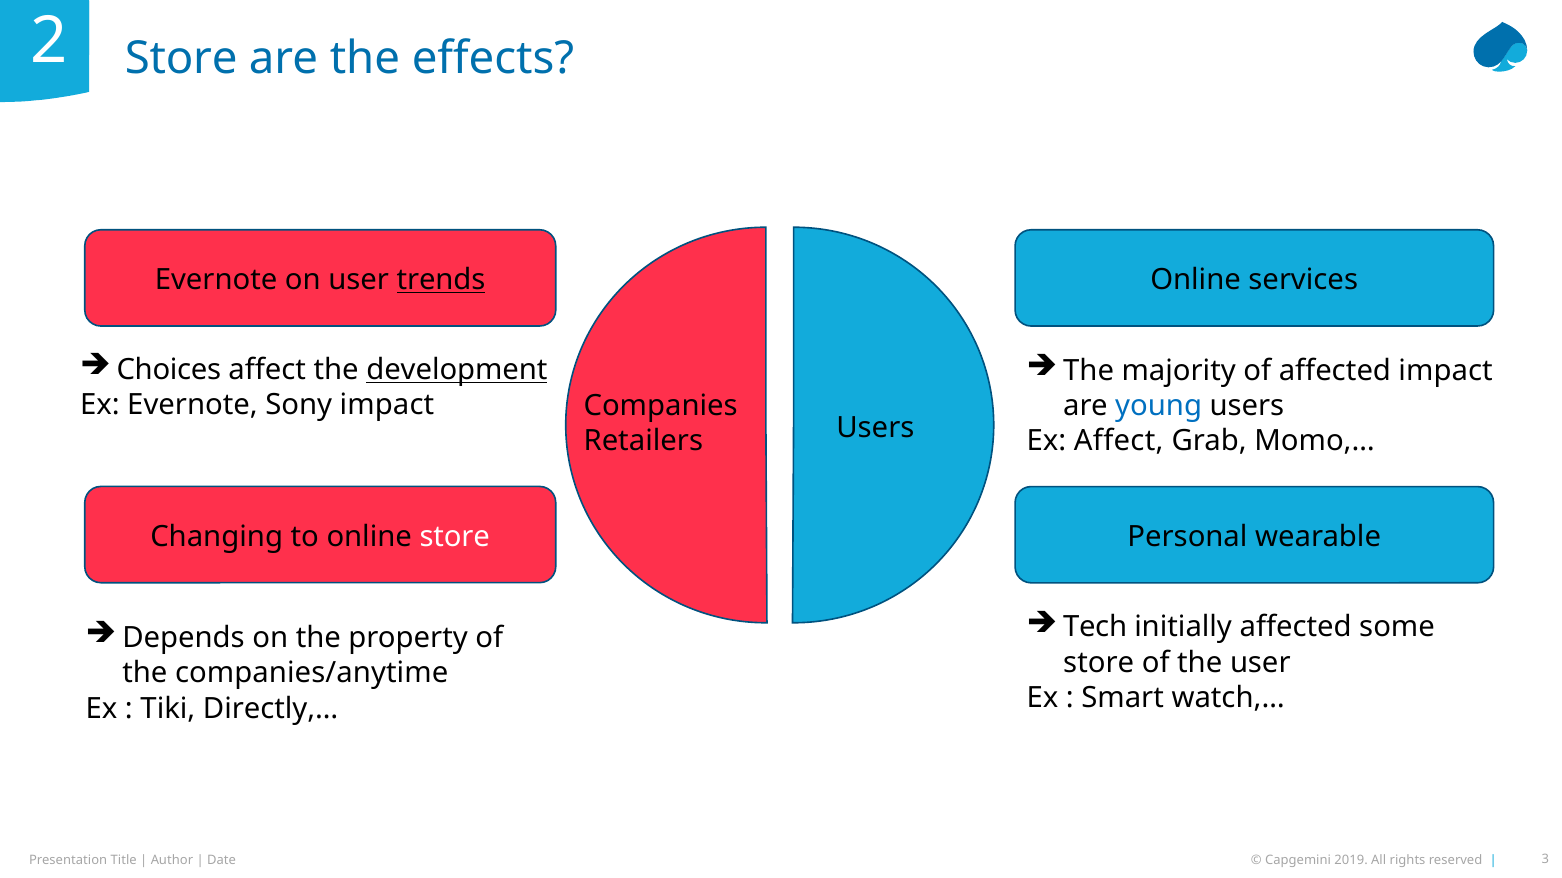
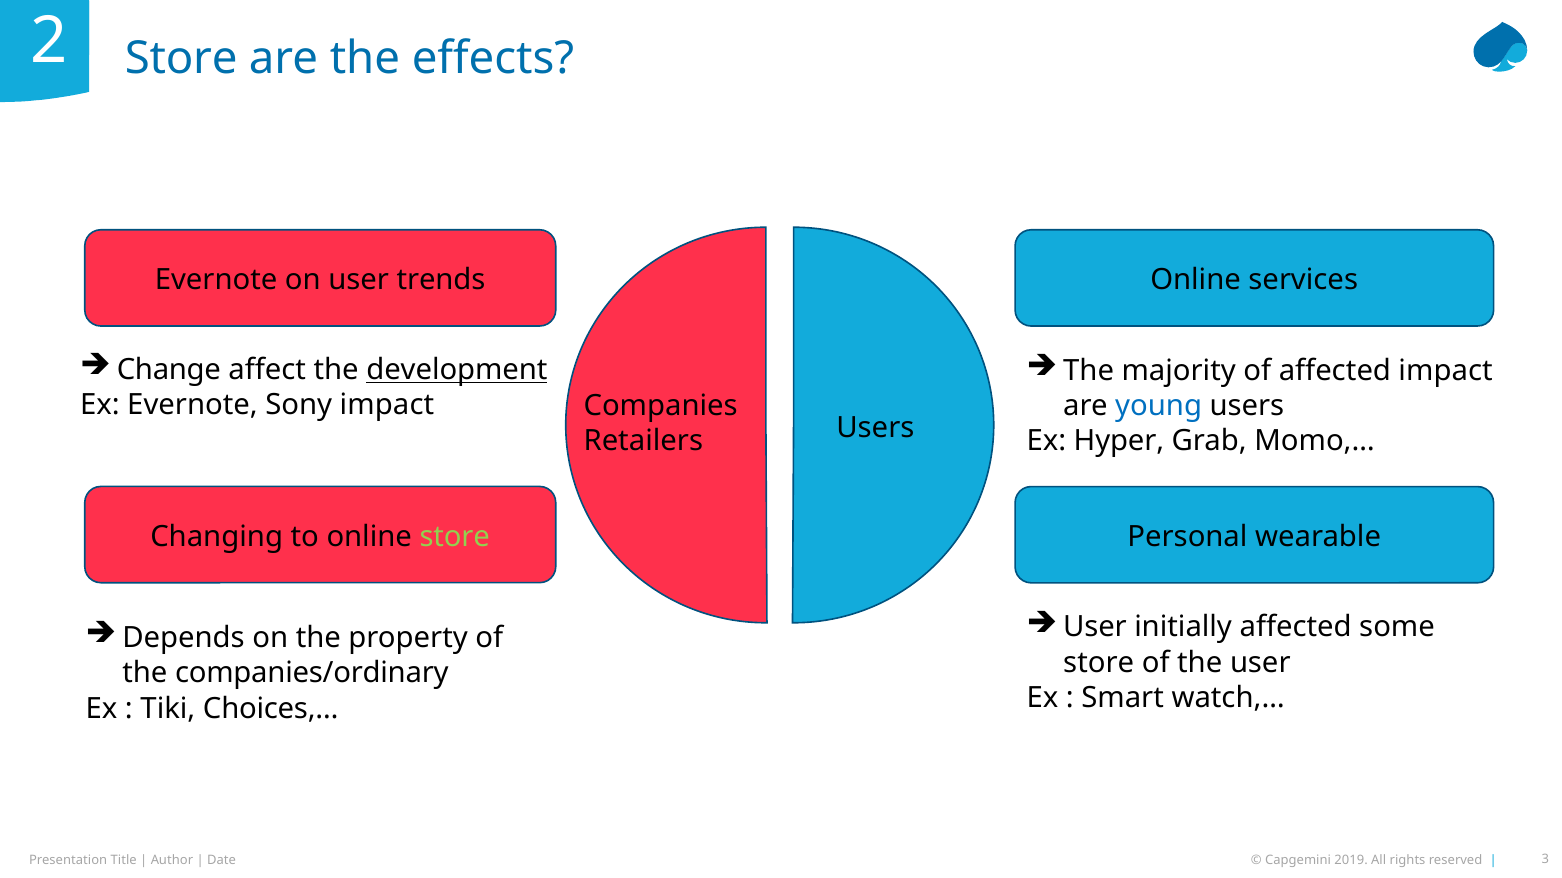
trends underline: present -> none
Choices: Choices -> Change
Ex Affect: Affect -> Hyper
store at (455, 537) colour: white -> light green
Tech at (1095, 628): Tech -> User
companies/anytime: companies/anytime -> companies/ordinary
Directly,…: Directly,… -> Choices,…
